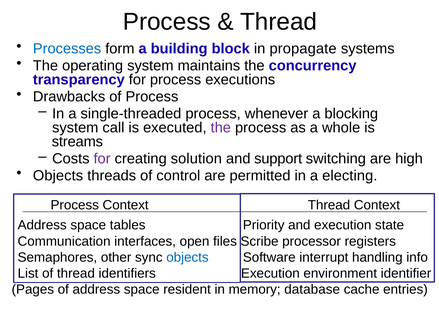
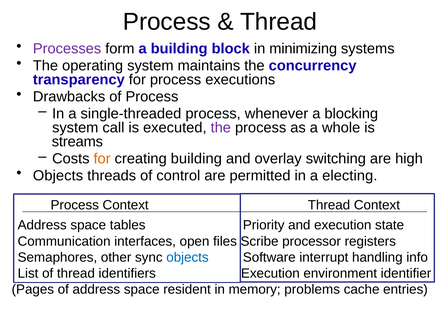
Processes colour: blue -> purple
propagate: propagate -> minimizing
for at (102, 159) colour: purple -> orange
creating solution: solution -> building
support: support -> overlay
database: database -> problems
